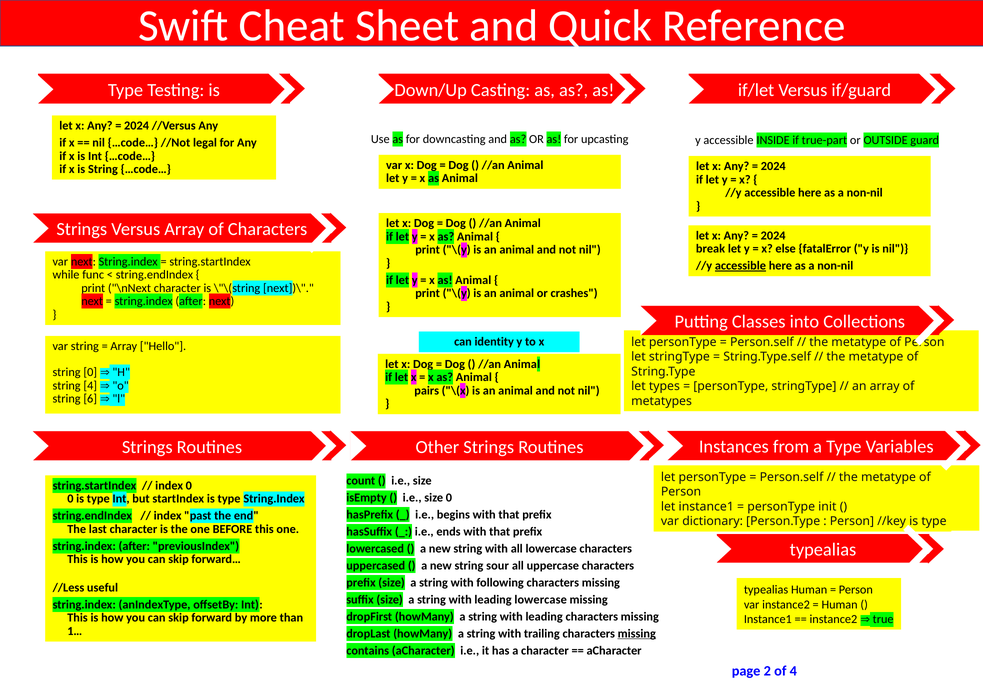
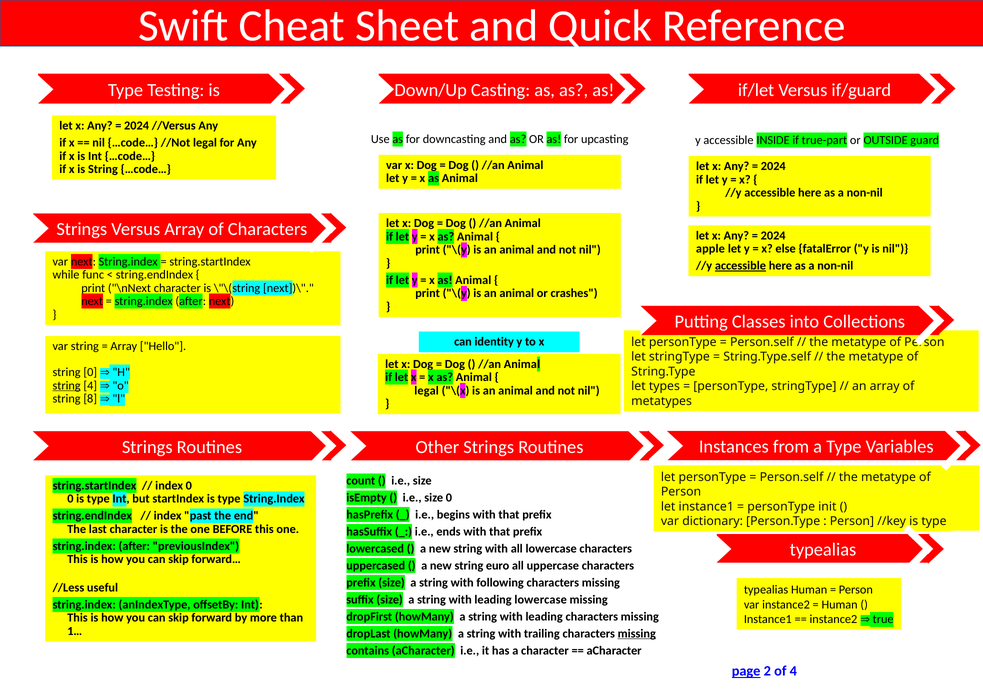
break: break -> apple
string at (67, 385) underline: none -> present
pairs at (427, 390): pairs -> legal
6: 6 -> 8
sour: sour -> euro
page underline: none -> present
